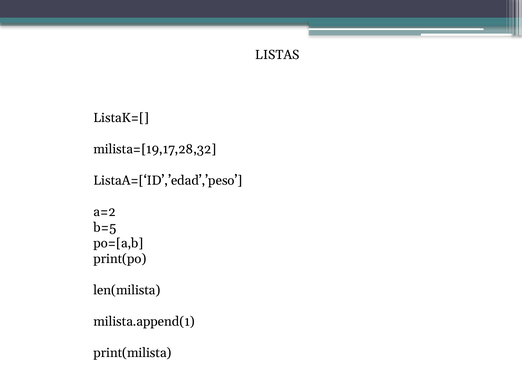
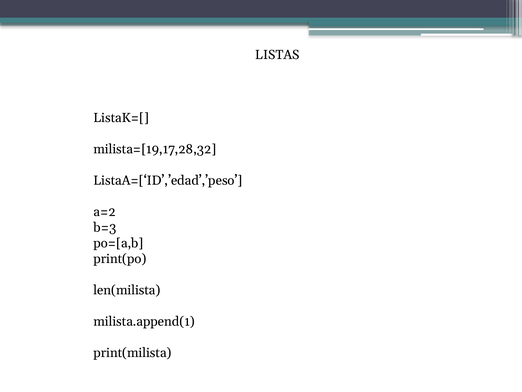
b=5: b=5 -> b=3
